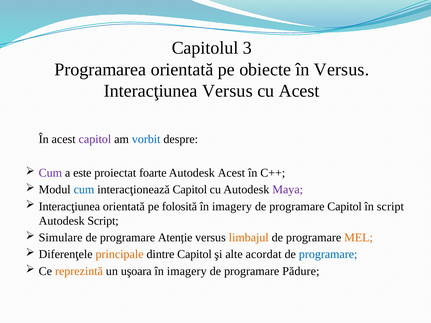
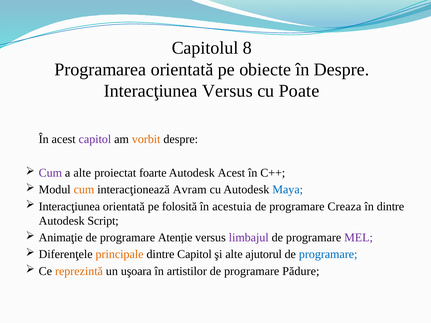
3: 3 -> 8
în Versus: Versus -> Despre
cu Acest: Acest -> Poate
vorbit colour: blue -> orange
a este: este -> alte
cum at (84, 190) colour: blue -> orange
interacţionează Capitol: Capitol -> Avram
Maya colour: purple -> blue
imagery at (232, 207): imagery -> acestuia
programare Capitol: Capitol -> Creaza
în script: script -> dintre
Simulare: Simulare -> Animaţie
limbajul colour: orange -> purple
MEL colour: orange -> purple
acordat: acordat -> ajutorul
imagery at (187, 271): imagery -> artistilor
